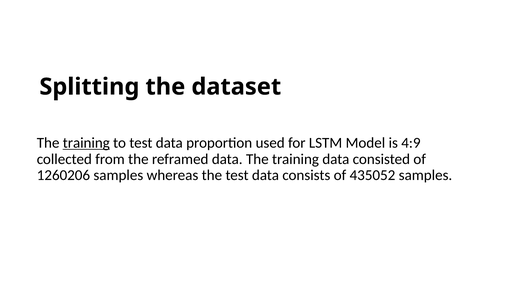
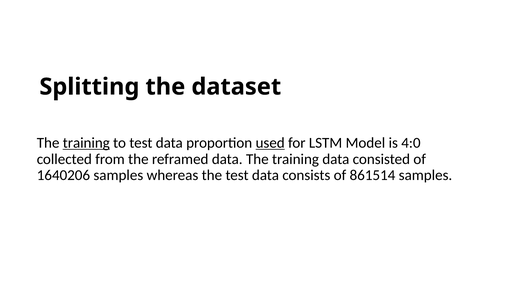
used underline: none -> present
4:9: 4:9 -> 4:0
1260206: 1260206 -> 1640206
435052: 435052 -> 861514
